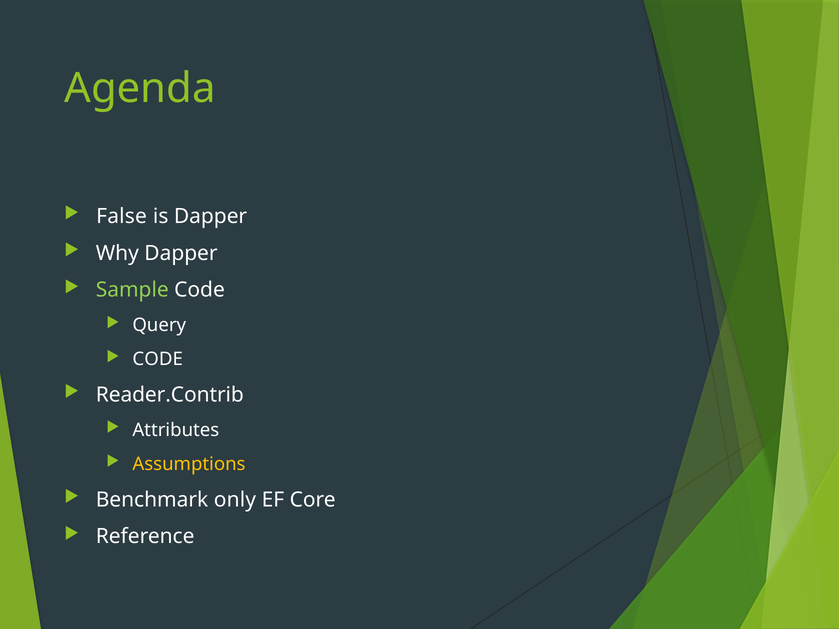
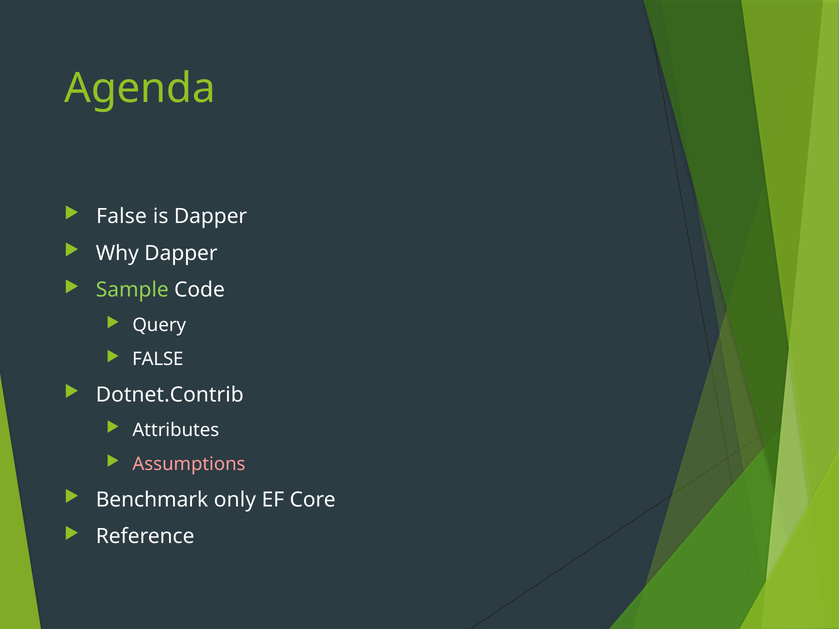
CODE at (158, 359): CODE -> FALSE
Reader.Contrib: Reader.Contrib -> Dotnet.Contrib
Assumptions colour: yellow -> pink
